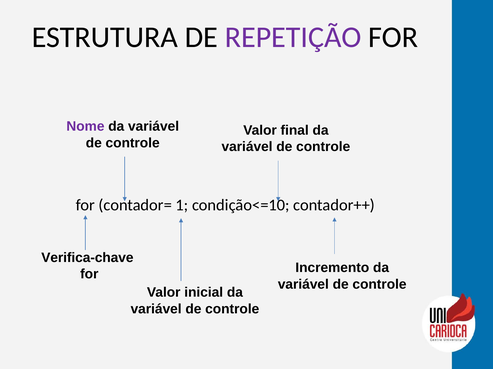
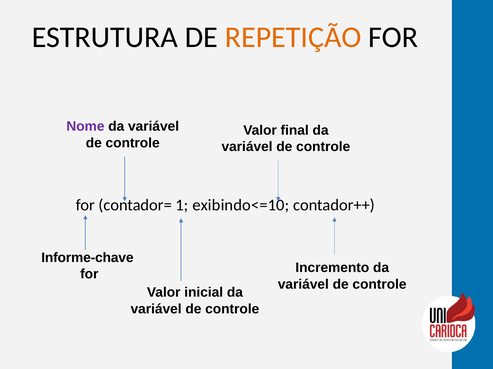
REPETIÇÃO colour: purple -> orange
condição<=10: condição<=10 -> exibindo<=10
Verifica-chave: Verifica-chave -> Informe-chave
